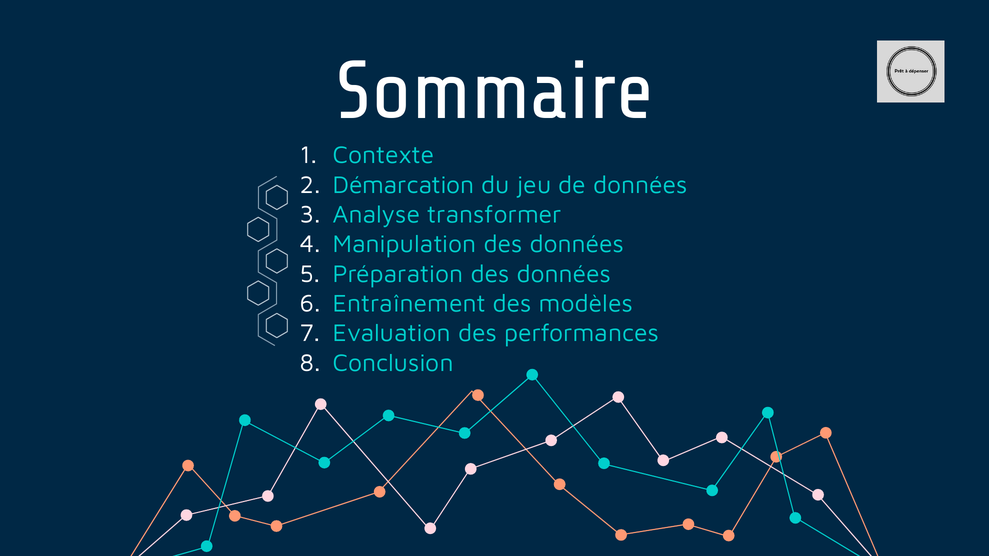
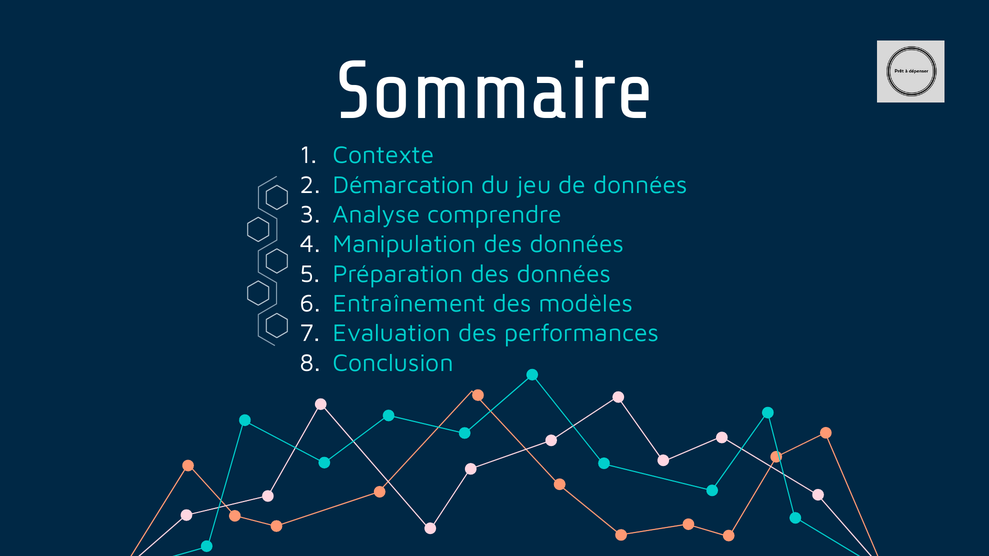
transformer: transformer -> comprendre
